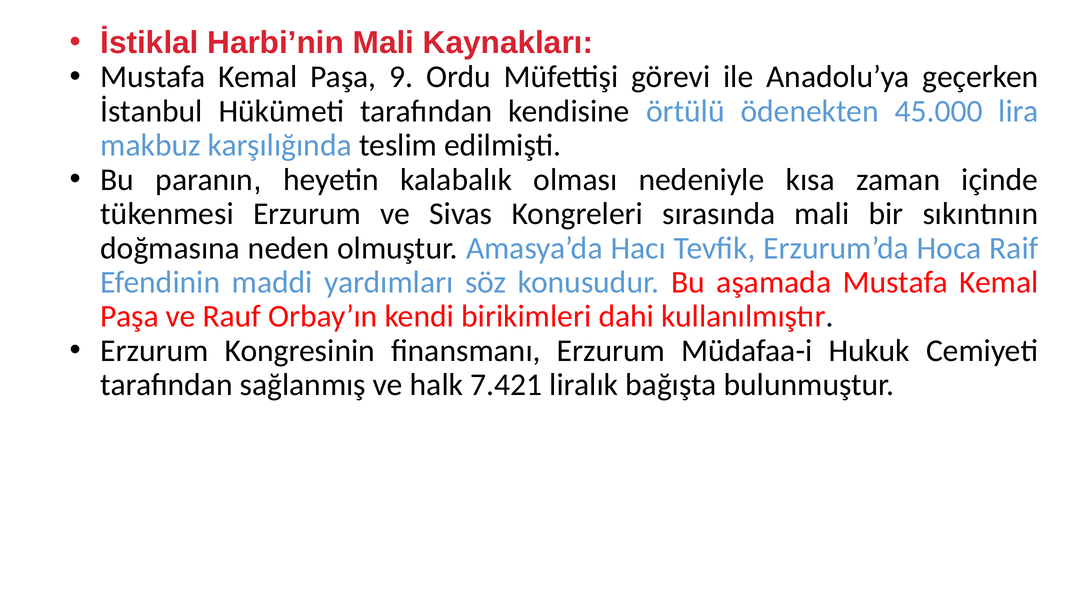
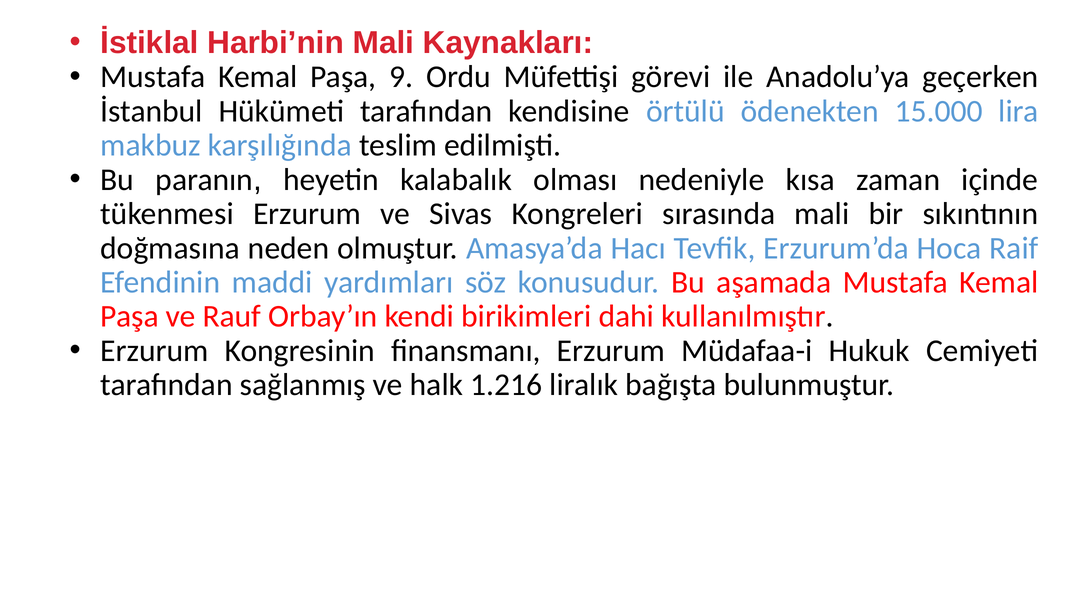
45.000: 45.000 -> 15.000
7.421: 7.421 -> 1.216
